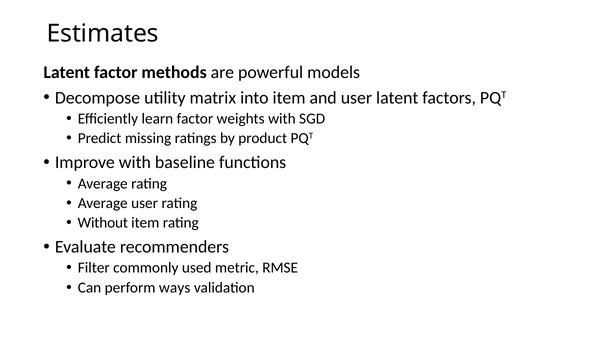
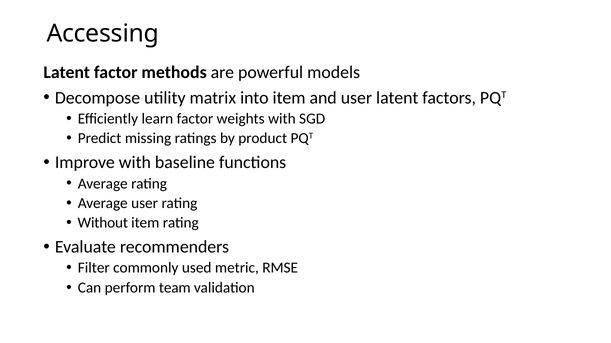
Estimates: Estimates -> Accessing
ways: ways -> team
